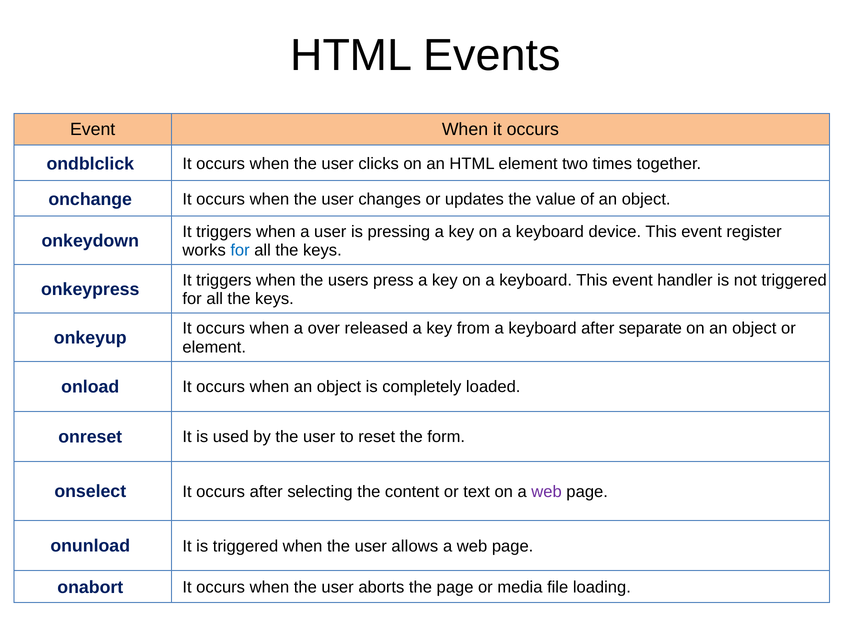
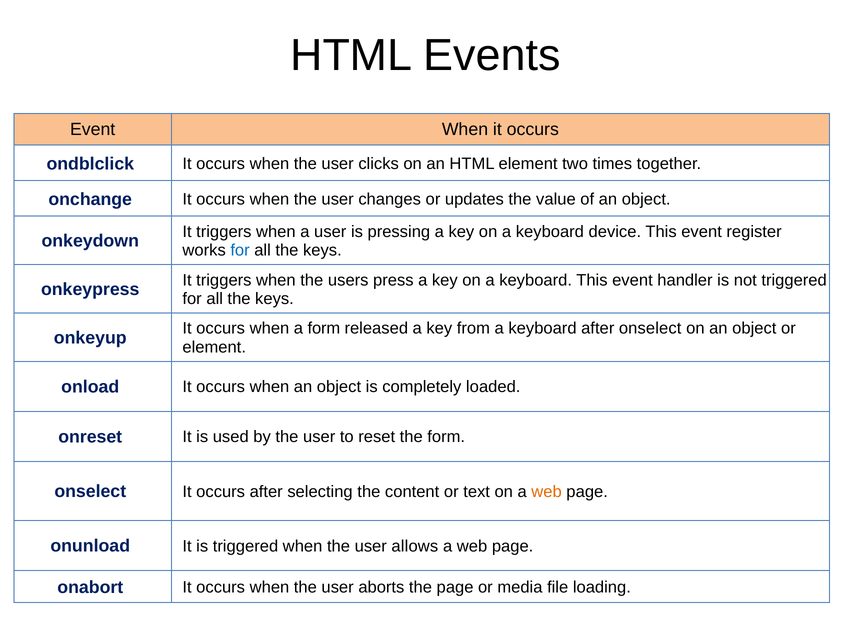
a over: over -> form
after separate: separate -> onselect
web at (547, 492) colour: purple -> orange
